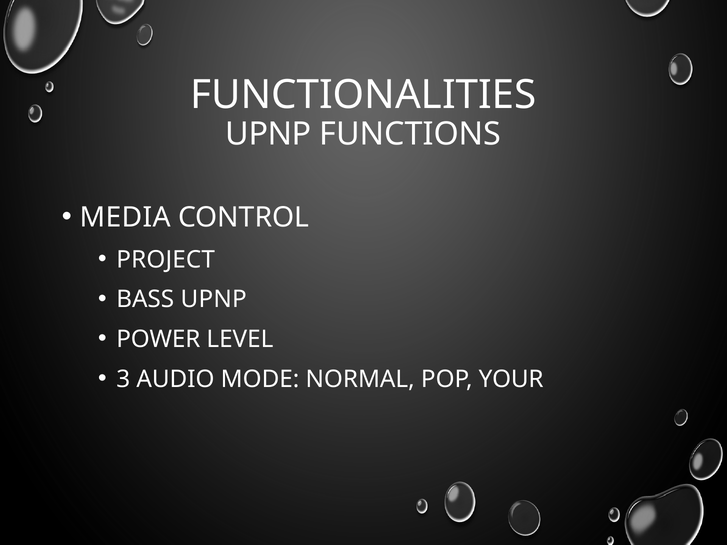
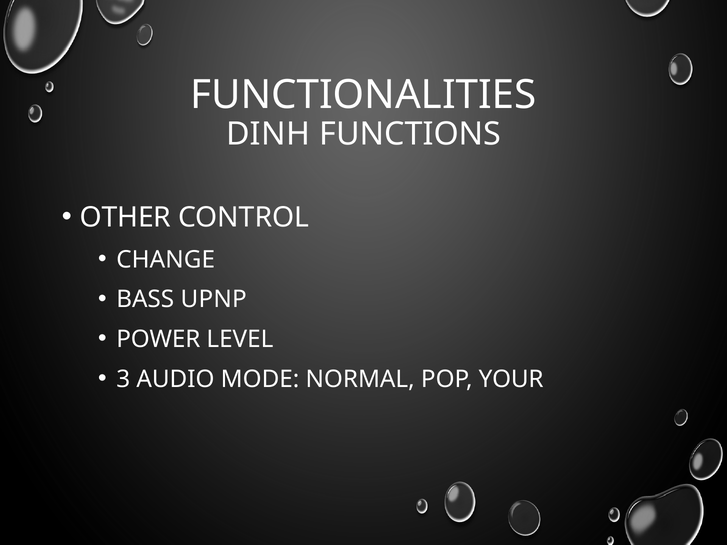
UPNP at (268, 134): UPNP -> DINH
MEDIA: MEDIA -> OTHER
PROJECT: PROJECT -> CHANGE
